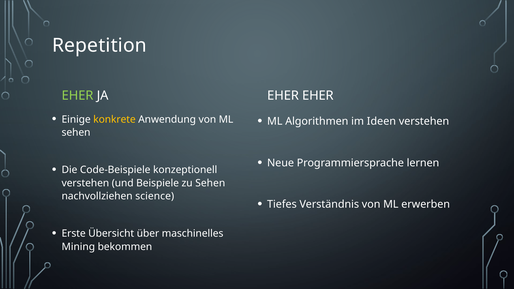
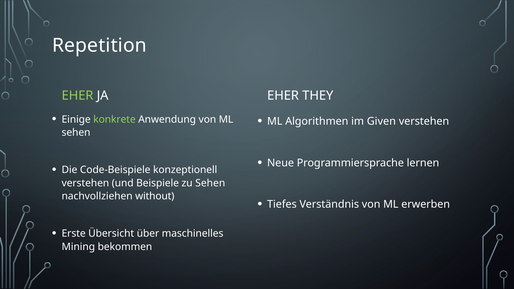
EHER EHER: EHER -> THEY
konkrete colour: yellow -> light green
Ideen: Ideen -> Given
science: science -> without
